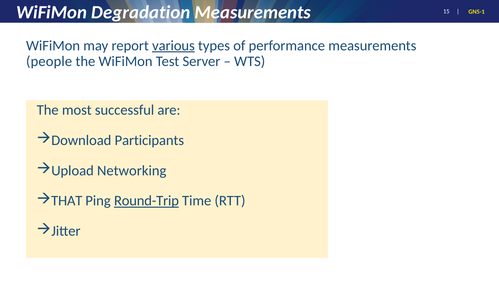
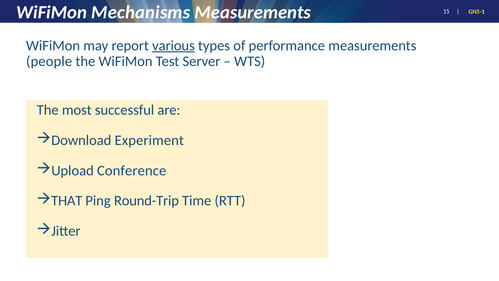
Degradation: Degradation -> Mechanisms
Participants: Participants -> Experiment
Networking: Networking -> Conference
Round-Trip underline: present -> none
